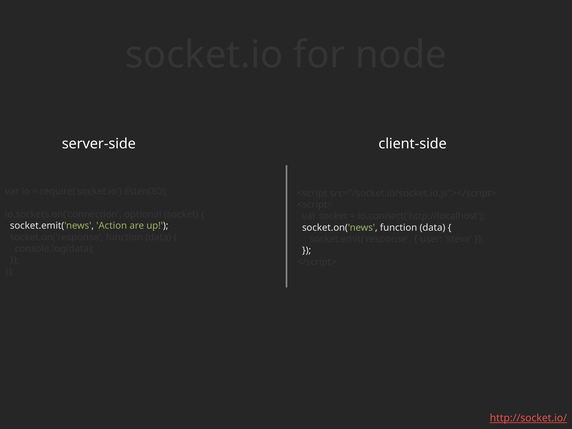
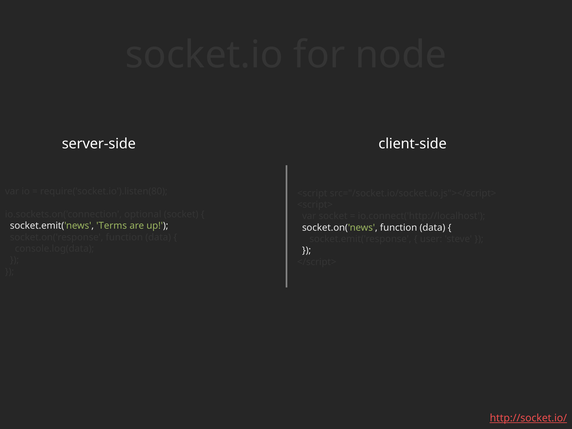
Action: Action -> Terms
